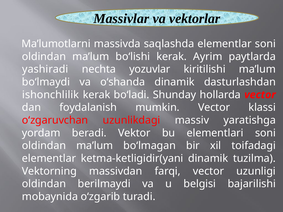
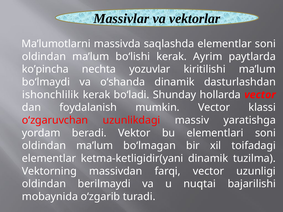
yashiradi: yashiradi -> koʼpincha
belgisi: belgisi -> nuqtai
